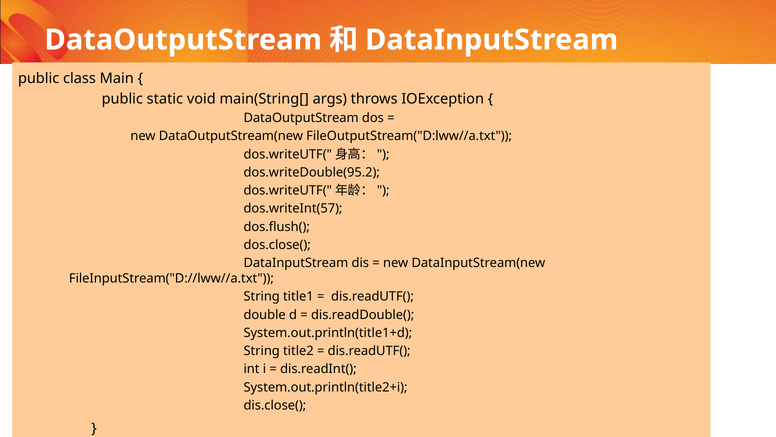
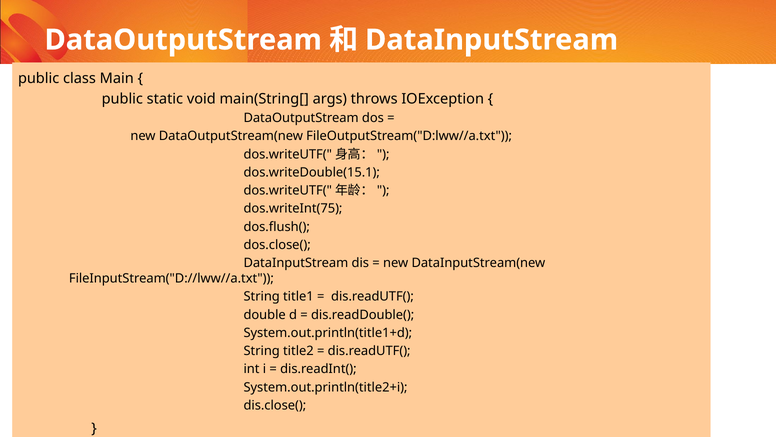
dos.writeDouble(95.2: dos.writeDouble(95.2 -> dos.writeDouble(15.1
dos.writeInt(57: dos.writeInt(57 -> dos.writeInt(75
